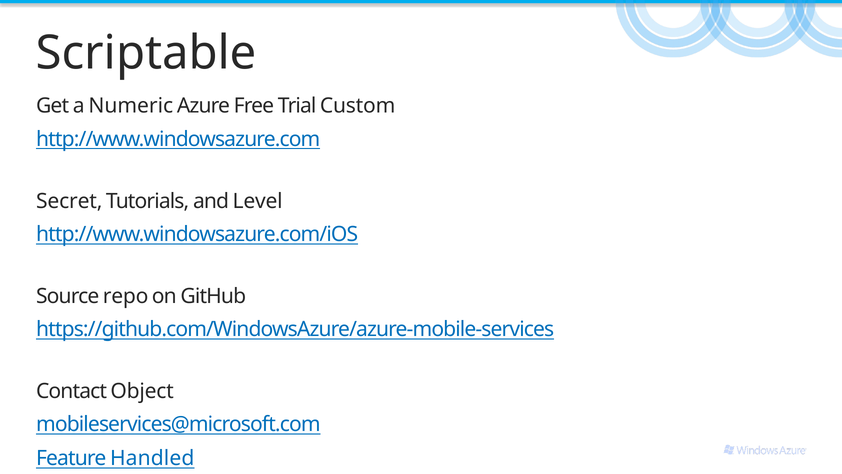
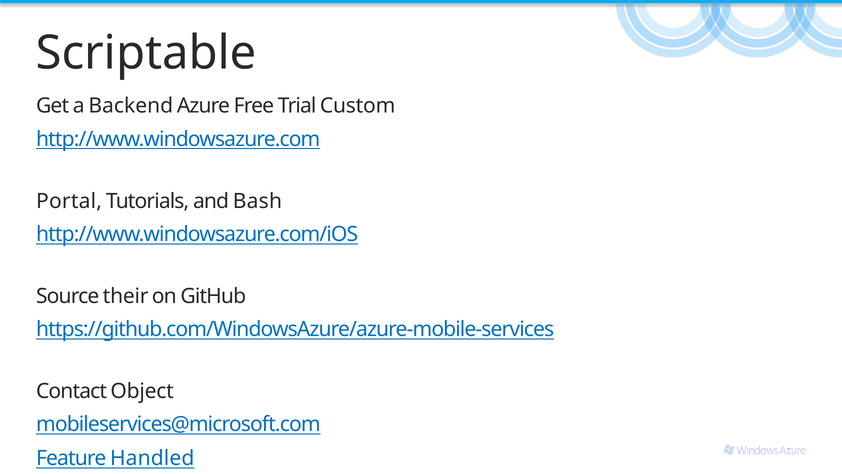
Numeric: Numeric -> Backend
Secret: Secret -> Portal
Level: Level -> Bash
repo: repo -> their
